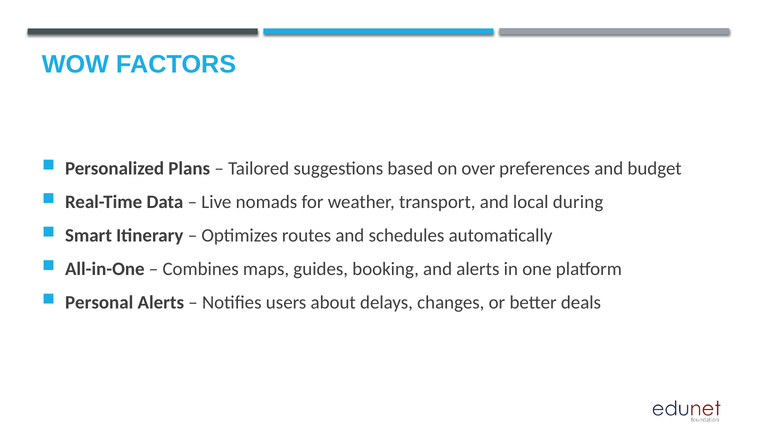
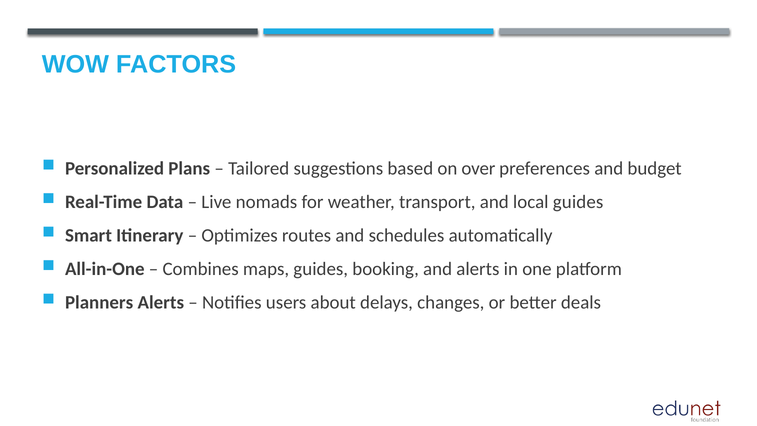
local during: during -> guides
Personal: Personal -> Planners
